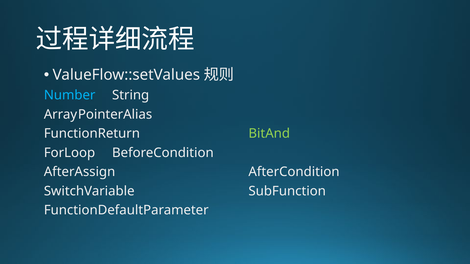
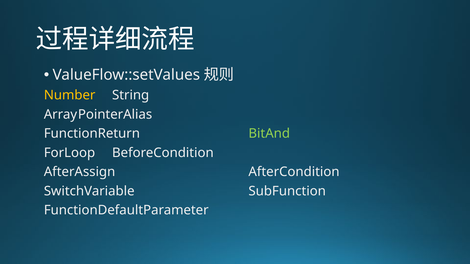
Number colour: light blue -> yellow
